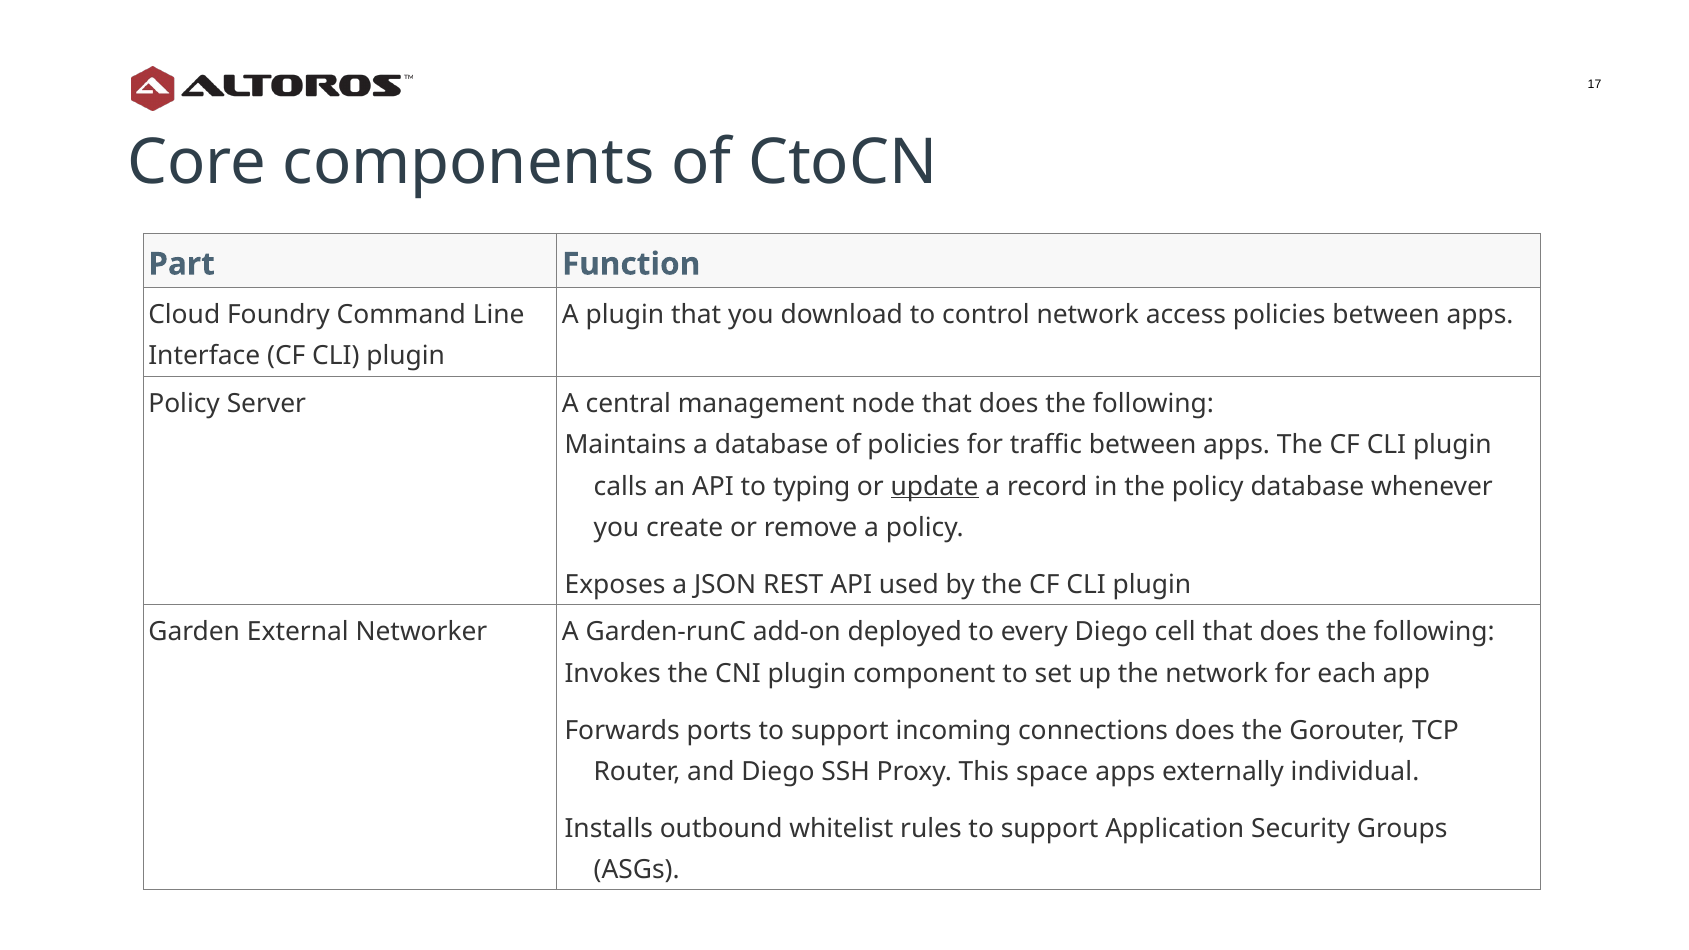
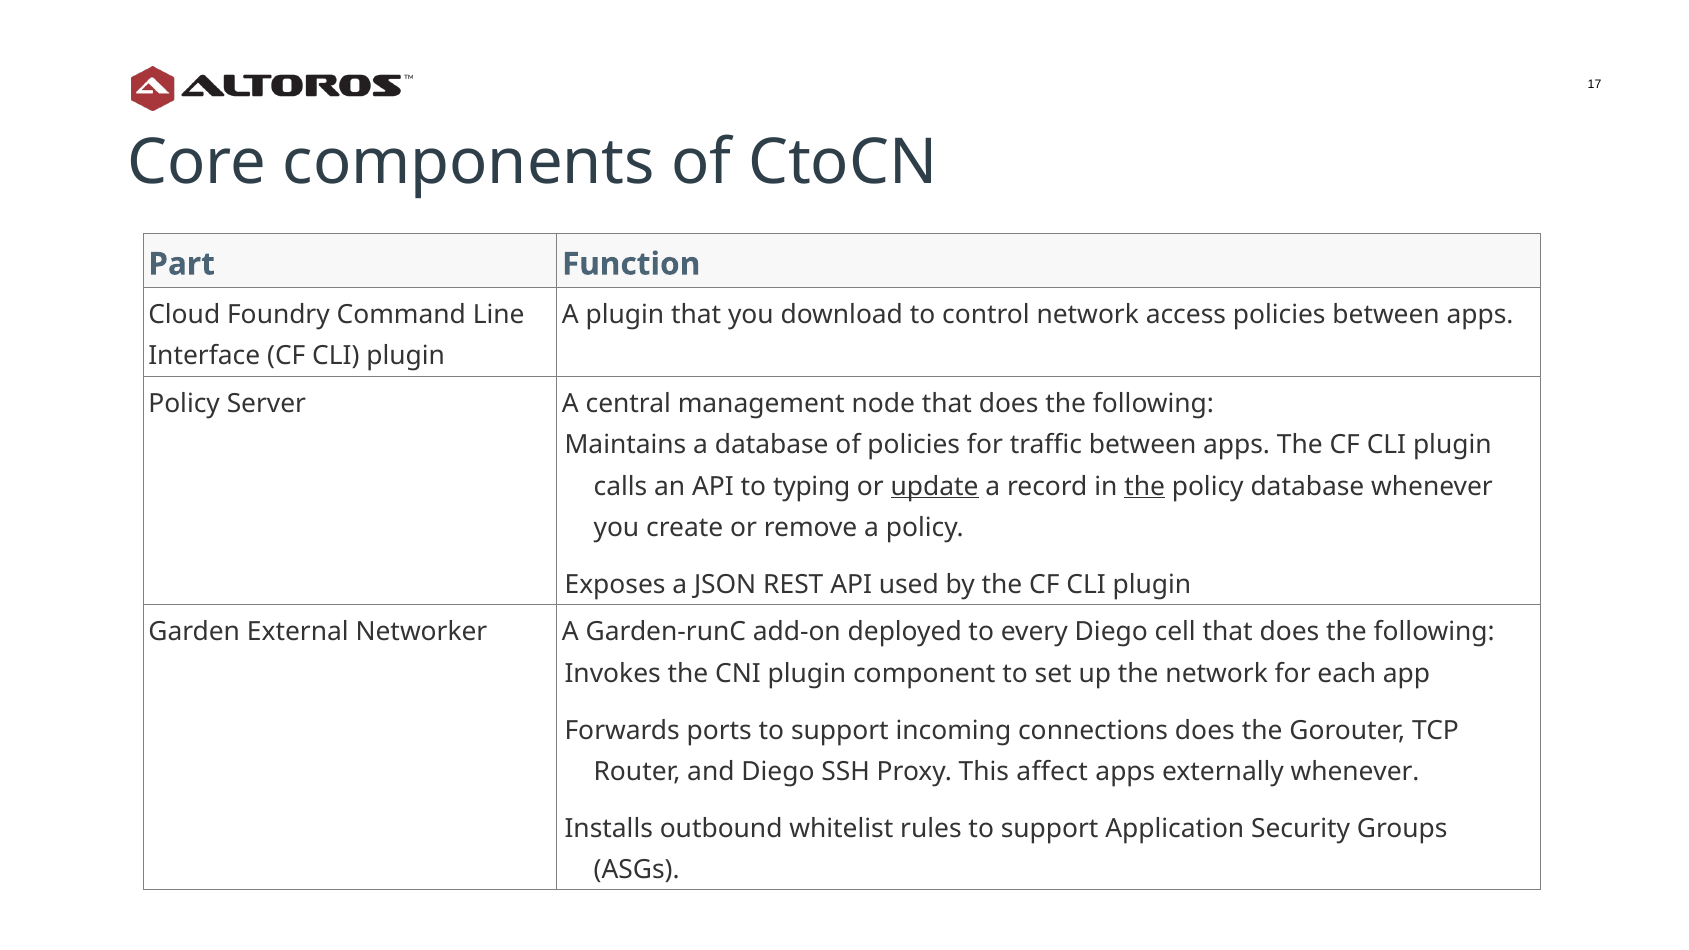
the at (1145, 486) underline: none -> present
space: space -> affect
externally individual: individual -> whenever
